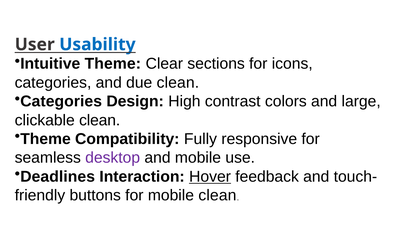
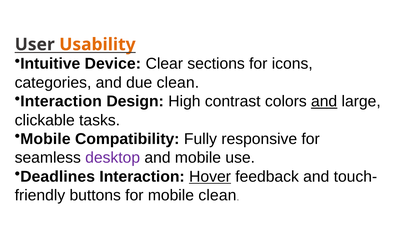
Usability colour: blue -> orange
Intuitive Theme: Theme -> Device
Categories at (61, 101): Categories -> Interaction
and at (324, 101) underline: none -> present
clickable clean: clean -> tasks
Theme at (45, 139): Theme -> Mobile
